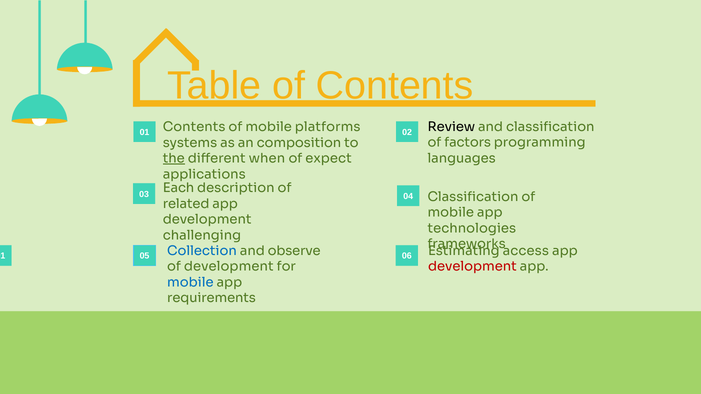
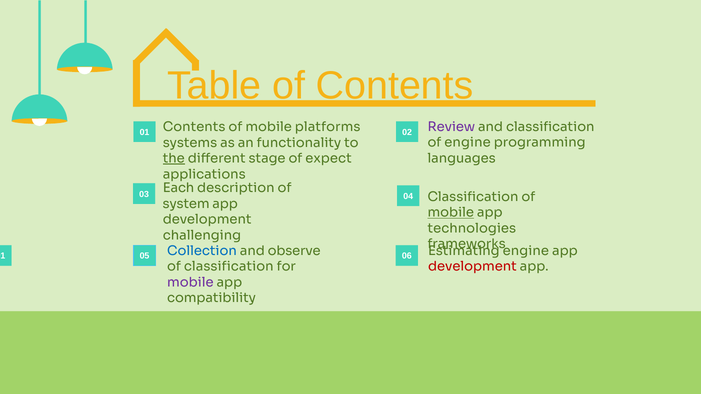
Review colour: black -> purple
of factors: factors -> engine
composition: composition -> functionality
when: when -> stage
related: related -> system
mobile at (451, 213) underline: none -> present
access at (526, 251): access -> engine
of development: development -> classification
mobile at (190, 283) colour: blue -> purple
requirements: requirements -> compatibility
